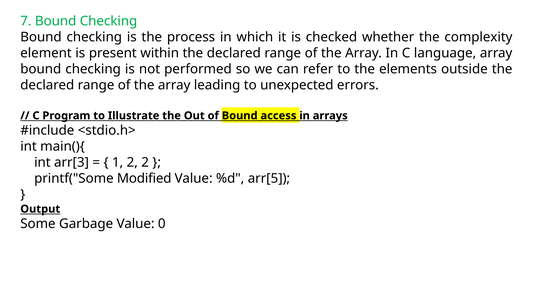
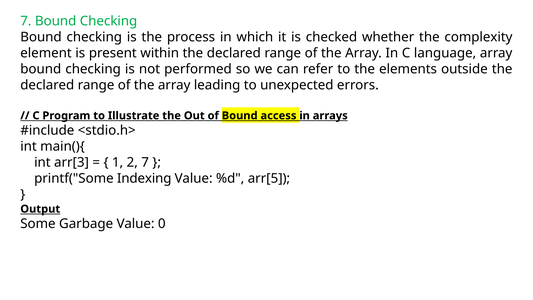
2 2: 2 -> 7
Modified: Modified -> Indexing
